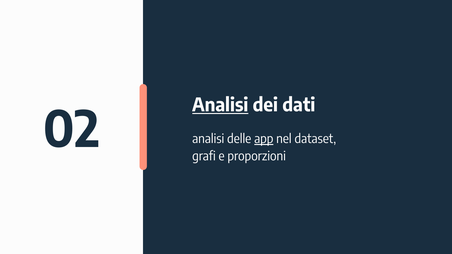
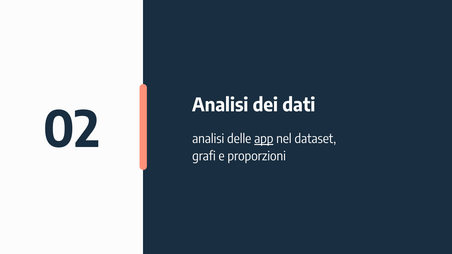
Analisi at (220, 105) underline: present -> none
